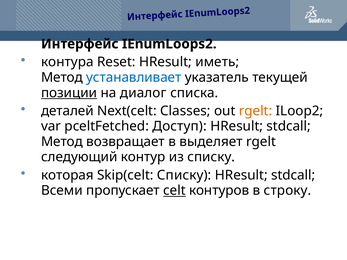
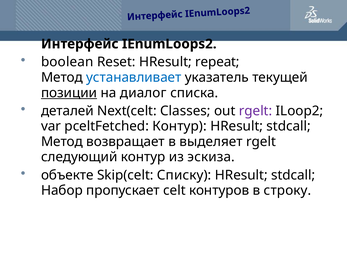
контура: контура -> boolean
иметь: иметь -> repeat
rgelt at (256, 111) colour: orange -> purple
pceltFetched Доступ: Доступ -> Контур
из списку: списку -> эскиза
которая: которая -> объекте
Всеми: Всеми -> Набор
celt underline: present -> none
